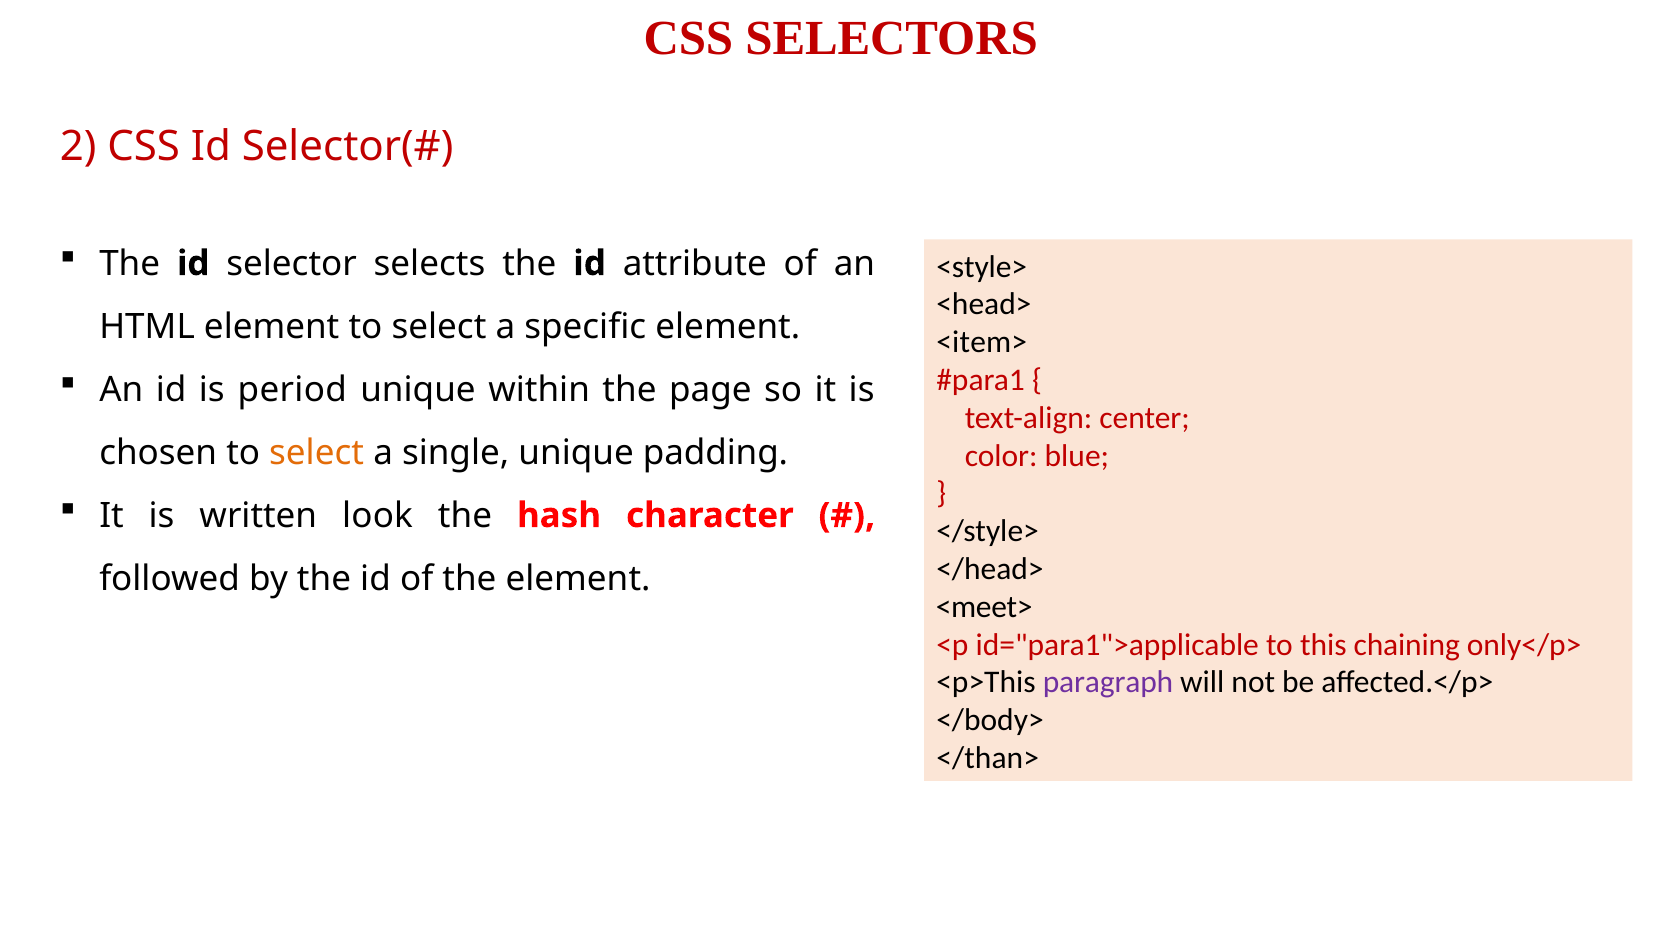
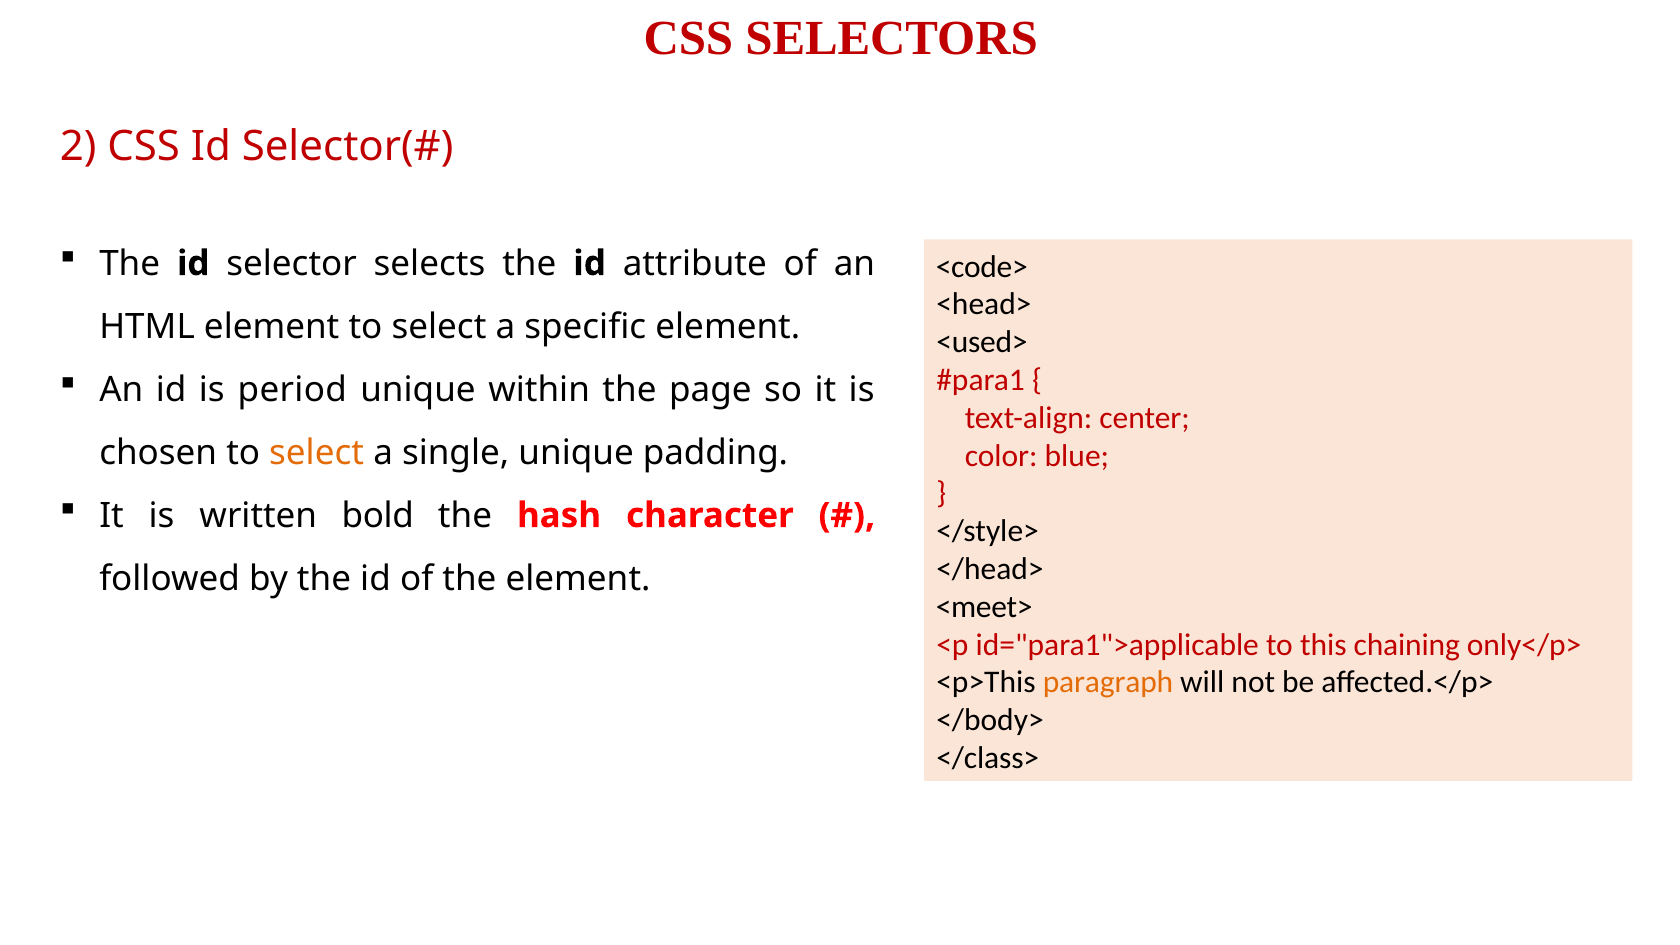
<style>: <style> -> <code>
<item>: <item> -> <used>
look: look -> bold
paragraph colour: purple -> orange
</than>: </than> -> </class>
